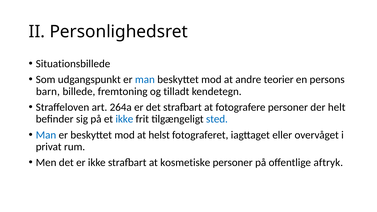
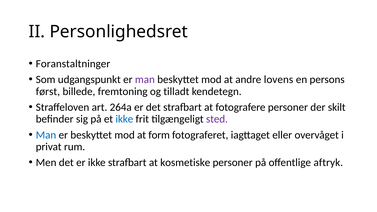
Situationsbillede: Situationsbillede -> Foranstaltninger
man at (145, 80) colour: blue -> purple
teorier: teorier -> lovens
barn: barn -> først
helt: helt -> skilt
sted colour: blue -> purple
helst: helst -> form
